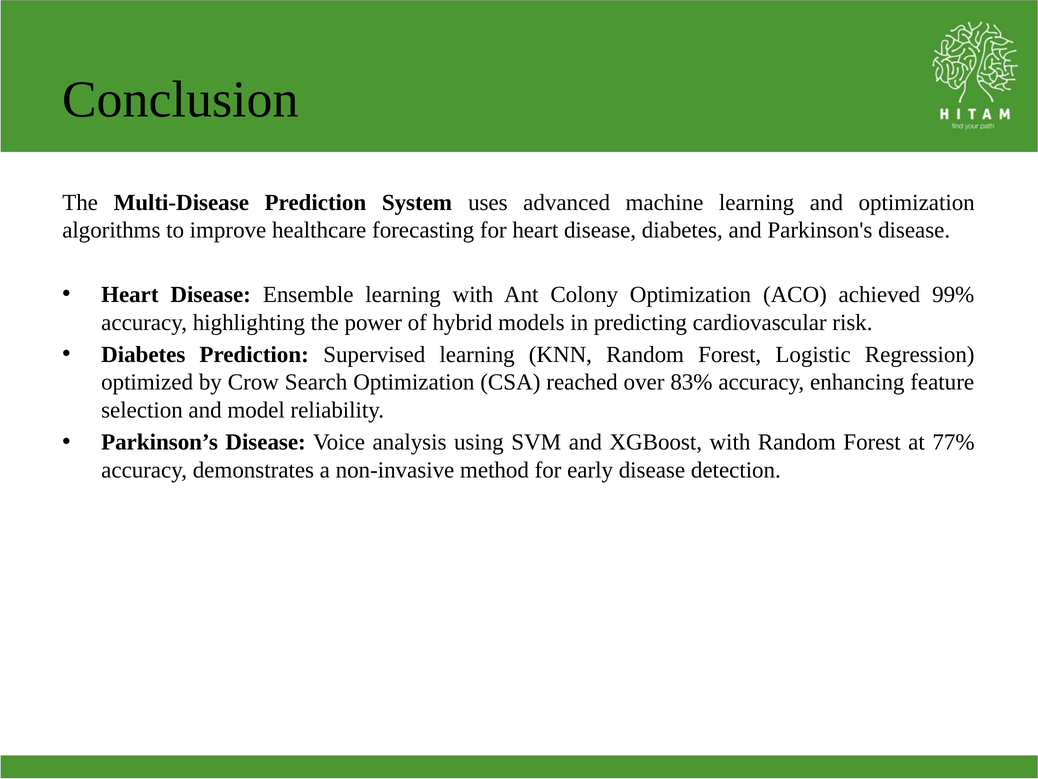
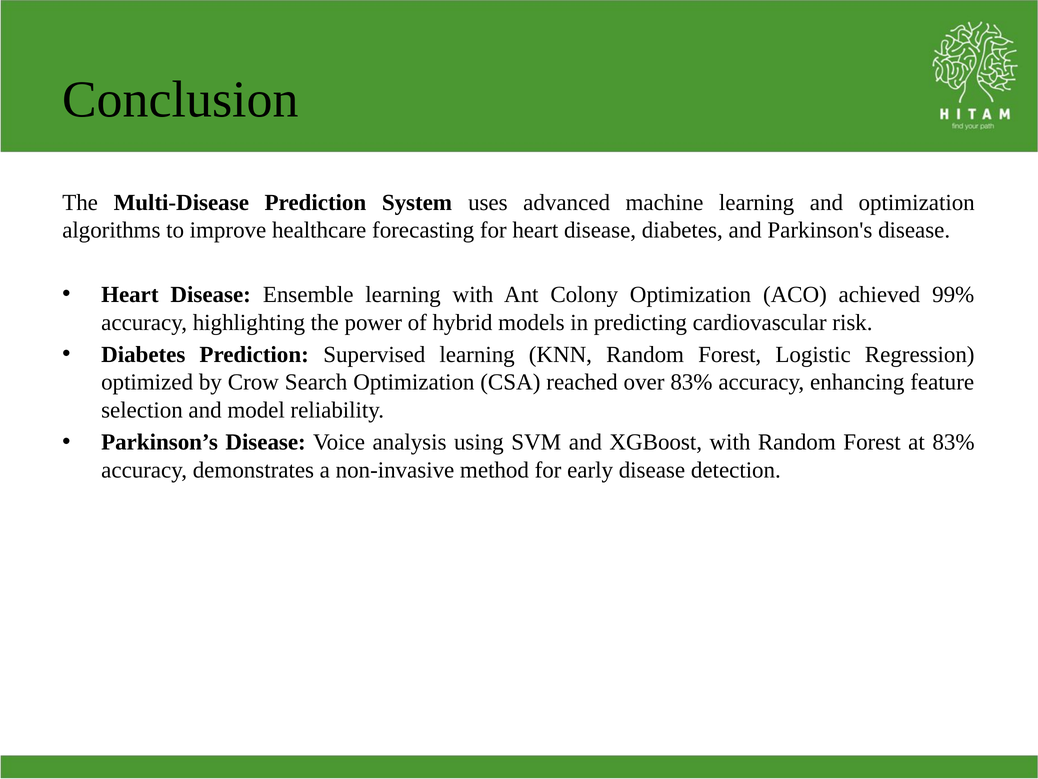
at 77%: 77% -> 83%
